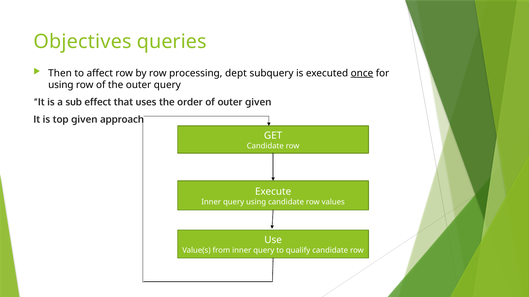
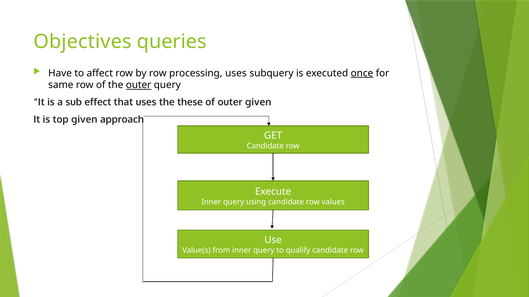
Then: Then -> Have
processing dept: dept -> uses
using at (61, 85): using -> same
outer at (139, 85) underline: none -> present
order: order -> these
